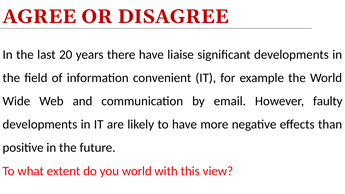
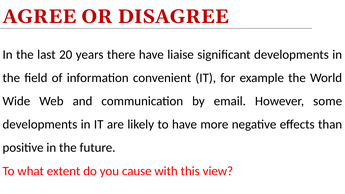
faulty: faulty -> some
you world: world -> cause
